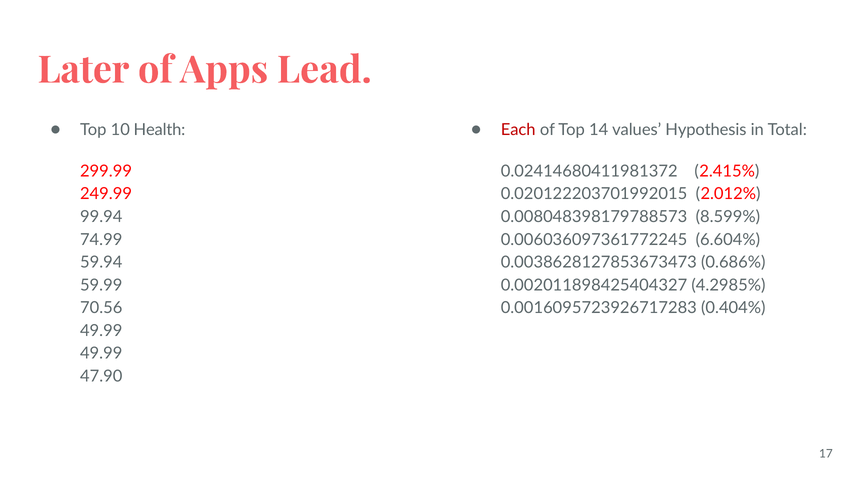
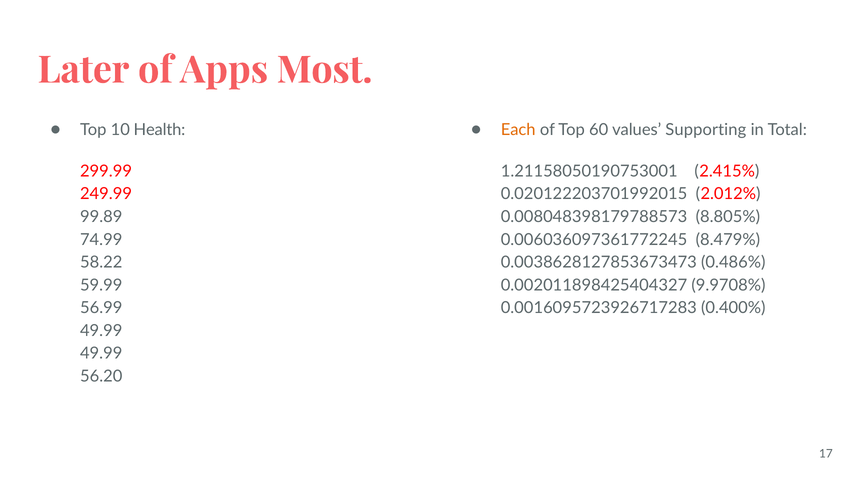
Lead: Lead -> Most
Each colour: red -> orange
14: 14 -> 60
Hypothesis: Hypothesis -> Supporting
0.02414680411981372: 0.02414680411981372 -> 1.21158050190753001
99.94: 99.94 -> 99.89
8.599%: 8.599% -> 8.805%
6.604%: 6.604% -> 8.479%
59.94: 59.94 -> 58.22
0.686%: 0.686% -> 0.486%
4.2985%: 4.2985% -> 9.9708%
70.56: 70.56 -> 56.99
0.404%: 0.404% -> 0.400%
47.90: 47.90 -> 56.20
